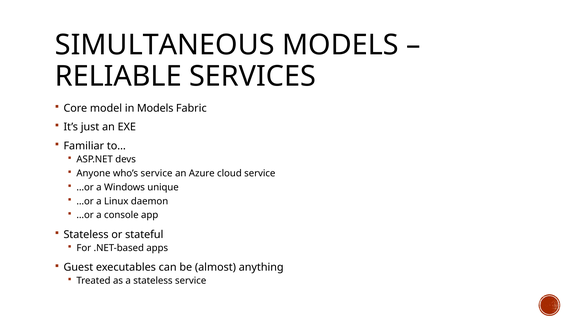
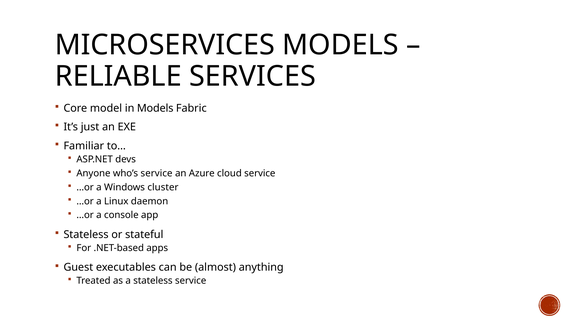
SIMULTANEOUS: SIMULTANEOUS -> MICROSERVICES
unique: unique -> cluster
